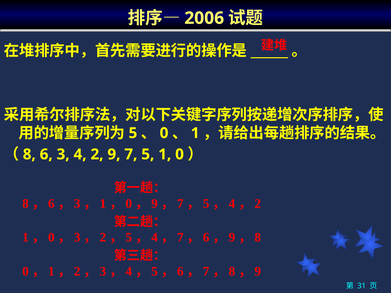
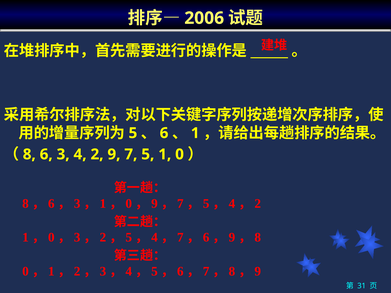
0 at (164, 133): 0 -> 6
